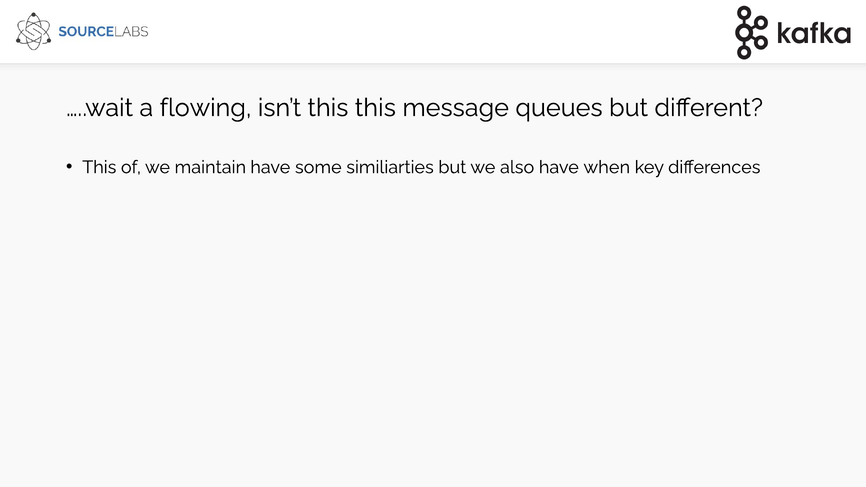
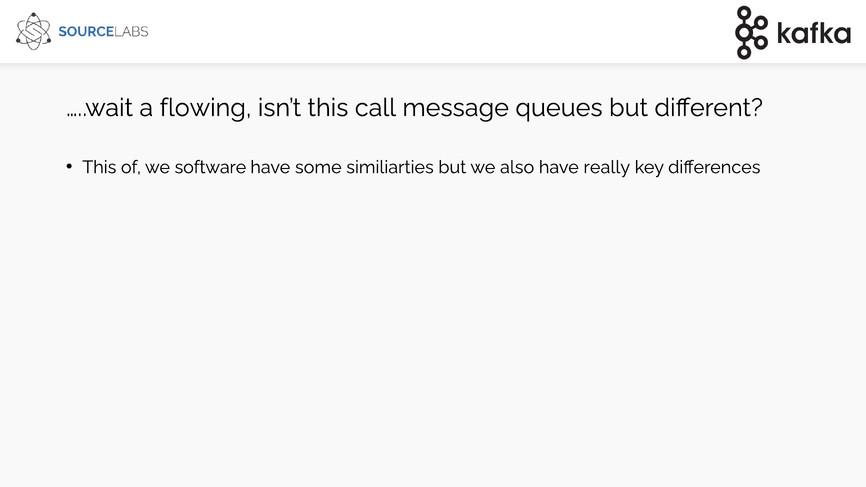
this this: this -> call
maintain: maintain -> software
when: when -> really
